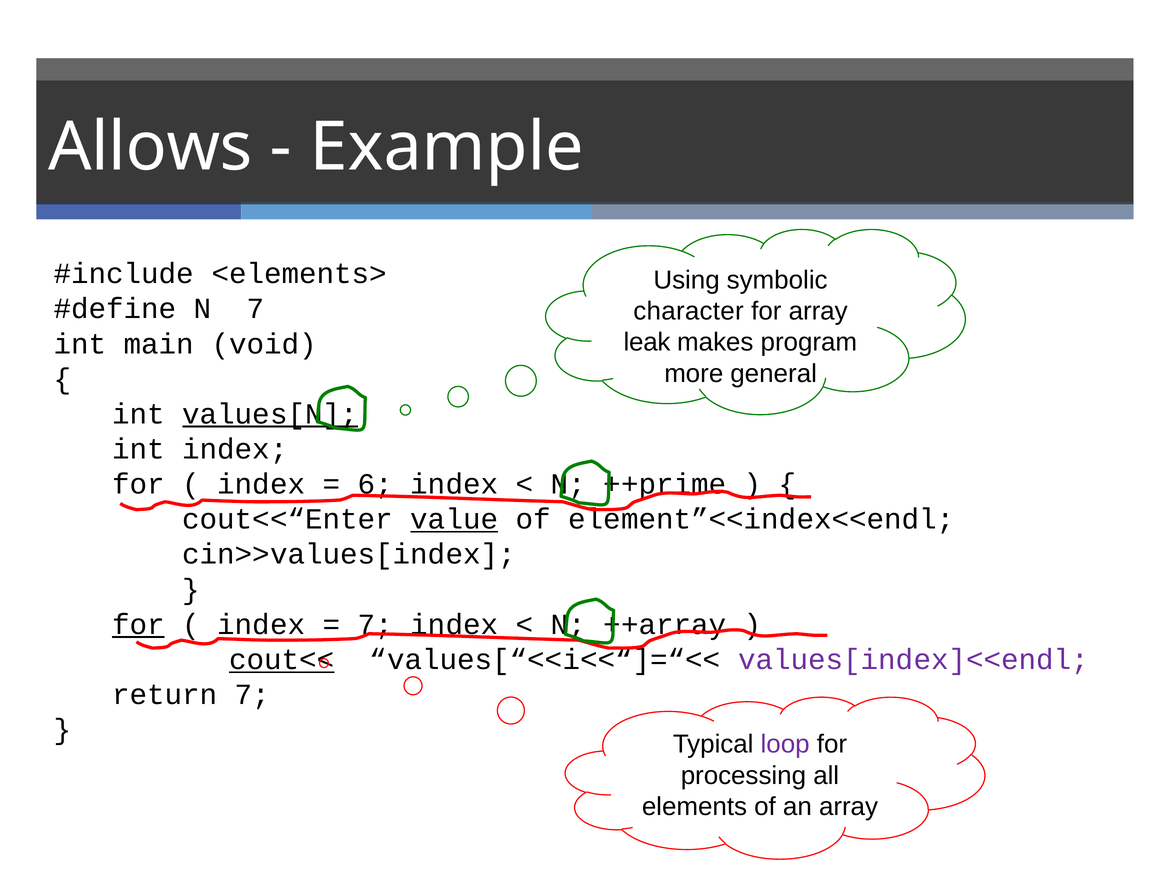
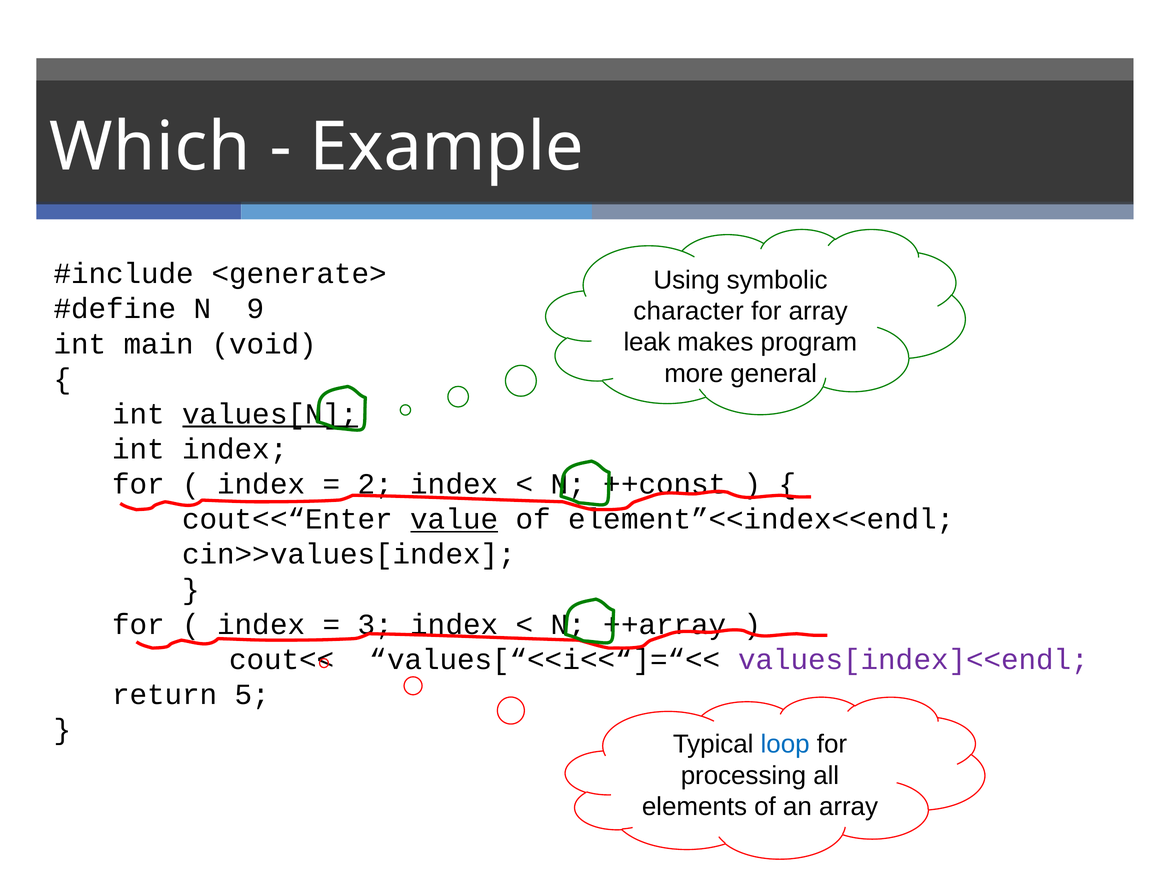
Allows: Allows -> Which
<elements>: <elements> -> <generate>
N 7: 7 -> 9
6: 6 -> 2
++prime: ++prime -> ++const
for at (138, 625) underline: present -> none
7 at (375, 625): 7 -> 3
cout<< underline: present -> none
return 7: 7 -> 5
loop colour: purple -> blue
